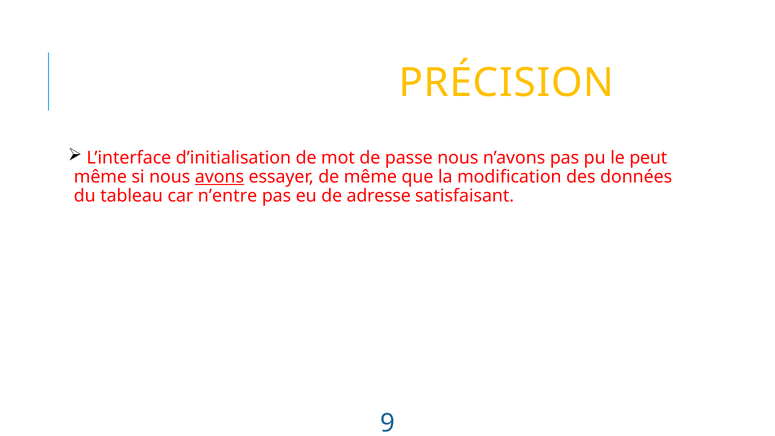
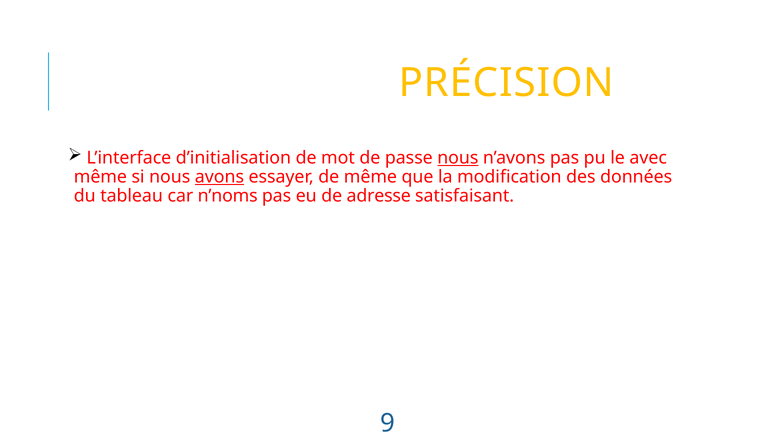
nous at (458, 158) underline: none -> present
peut: peut -> avec
n’entre: n’entre -> n’noms
